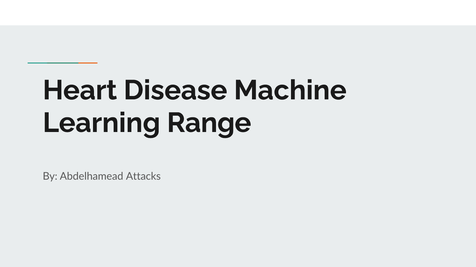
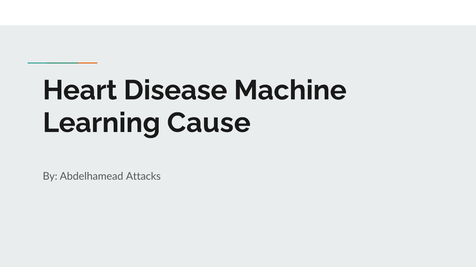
Range: Range -> Cause
